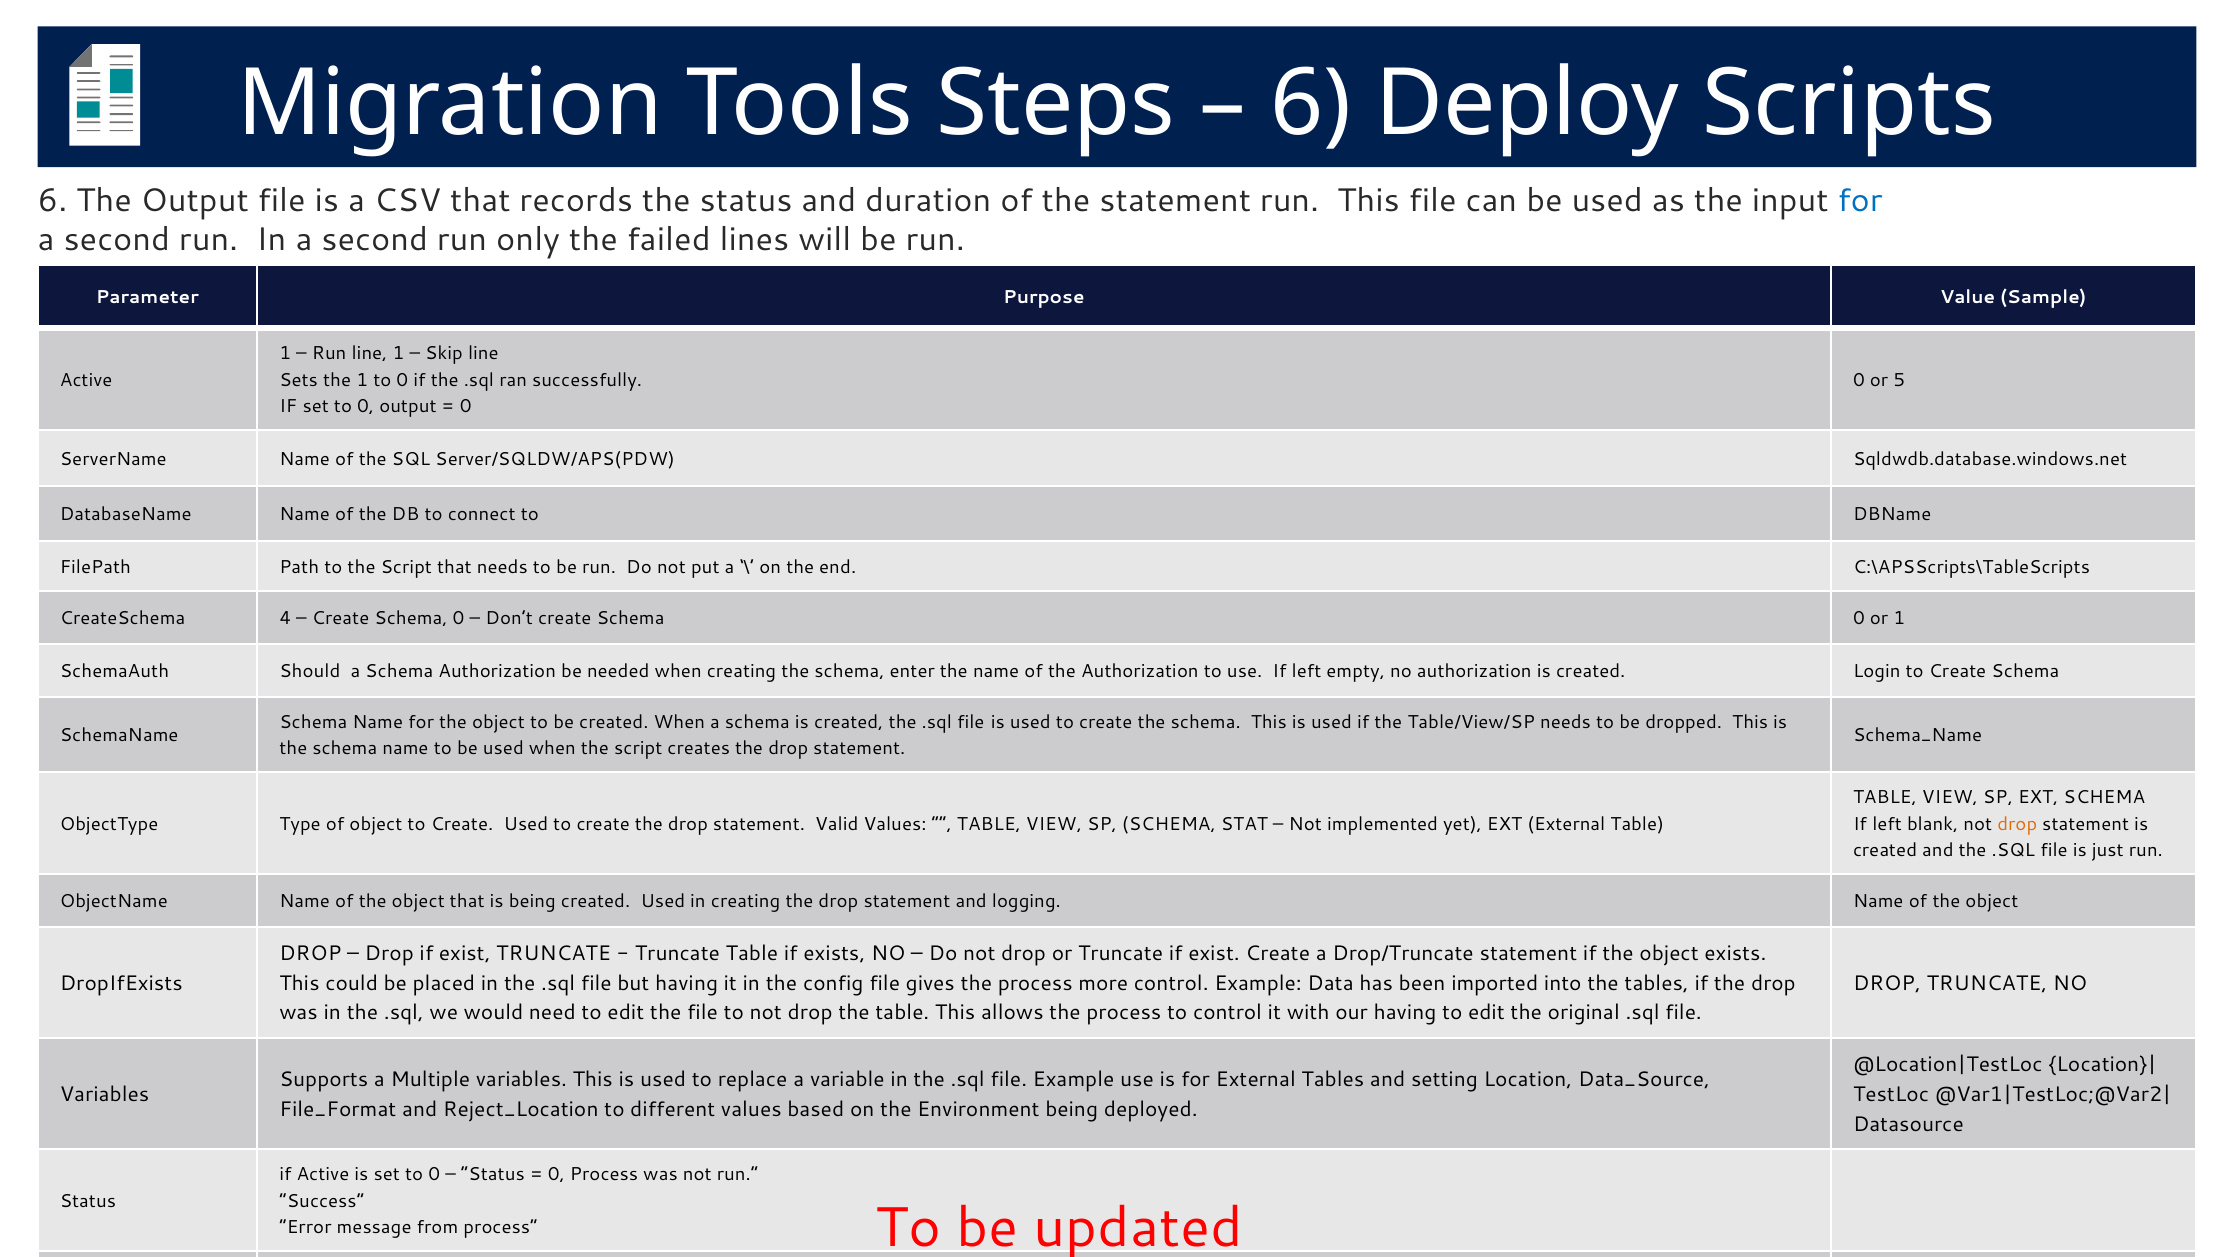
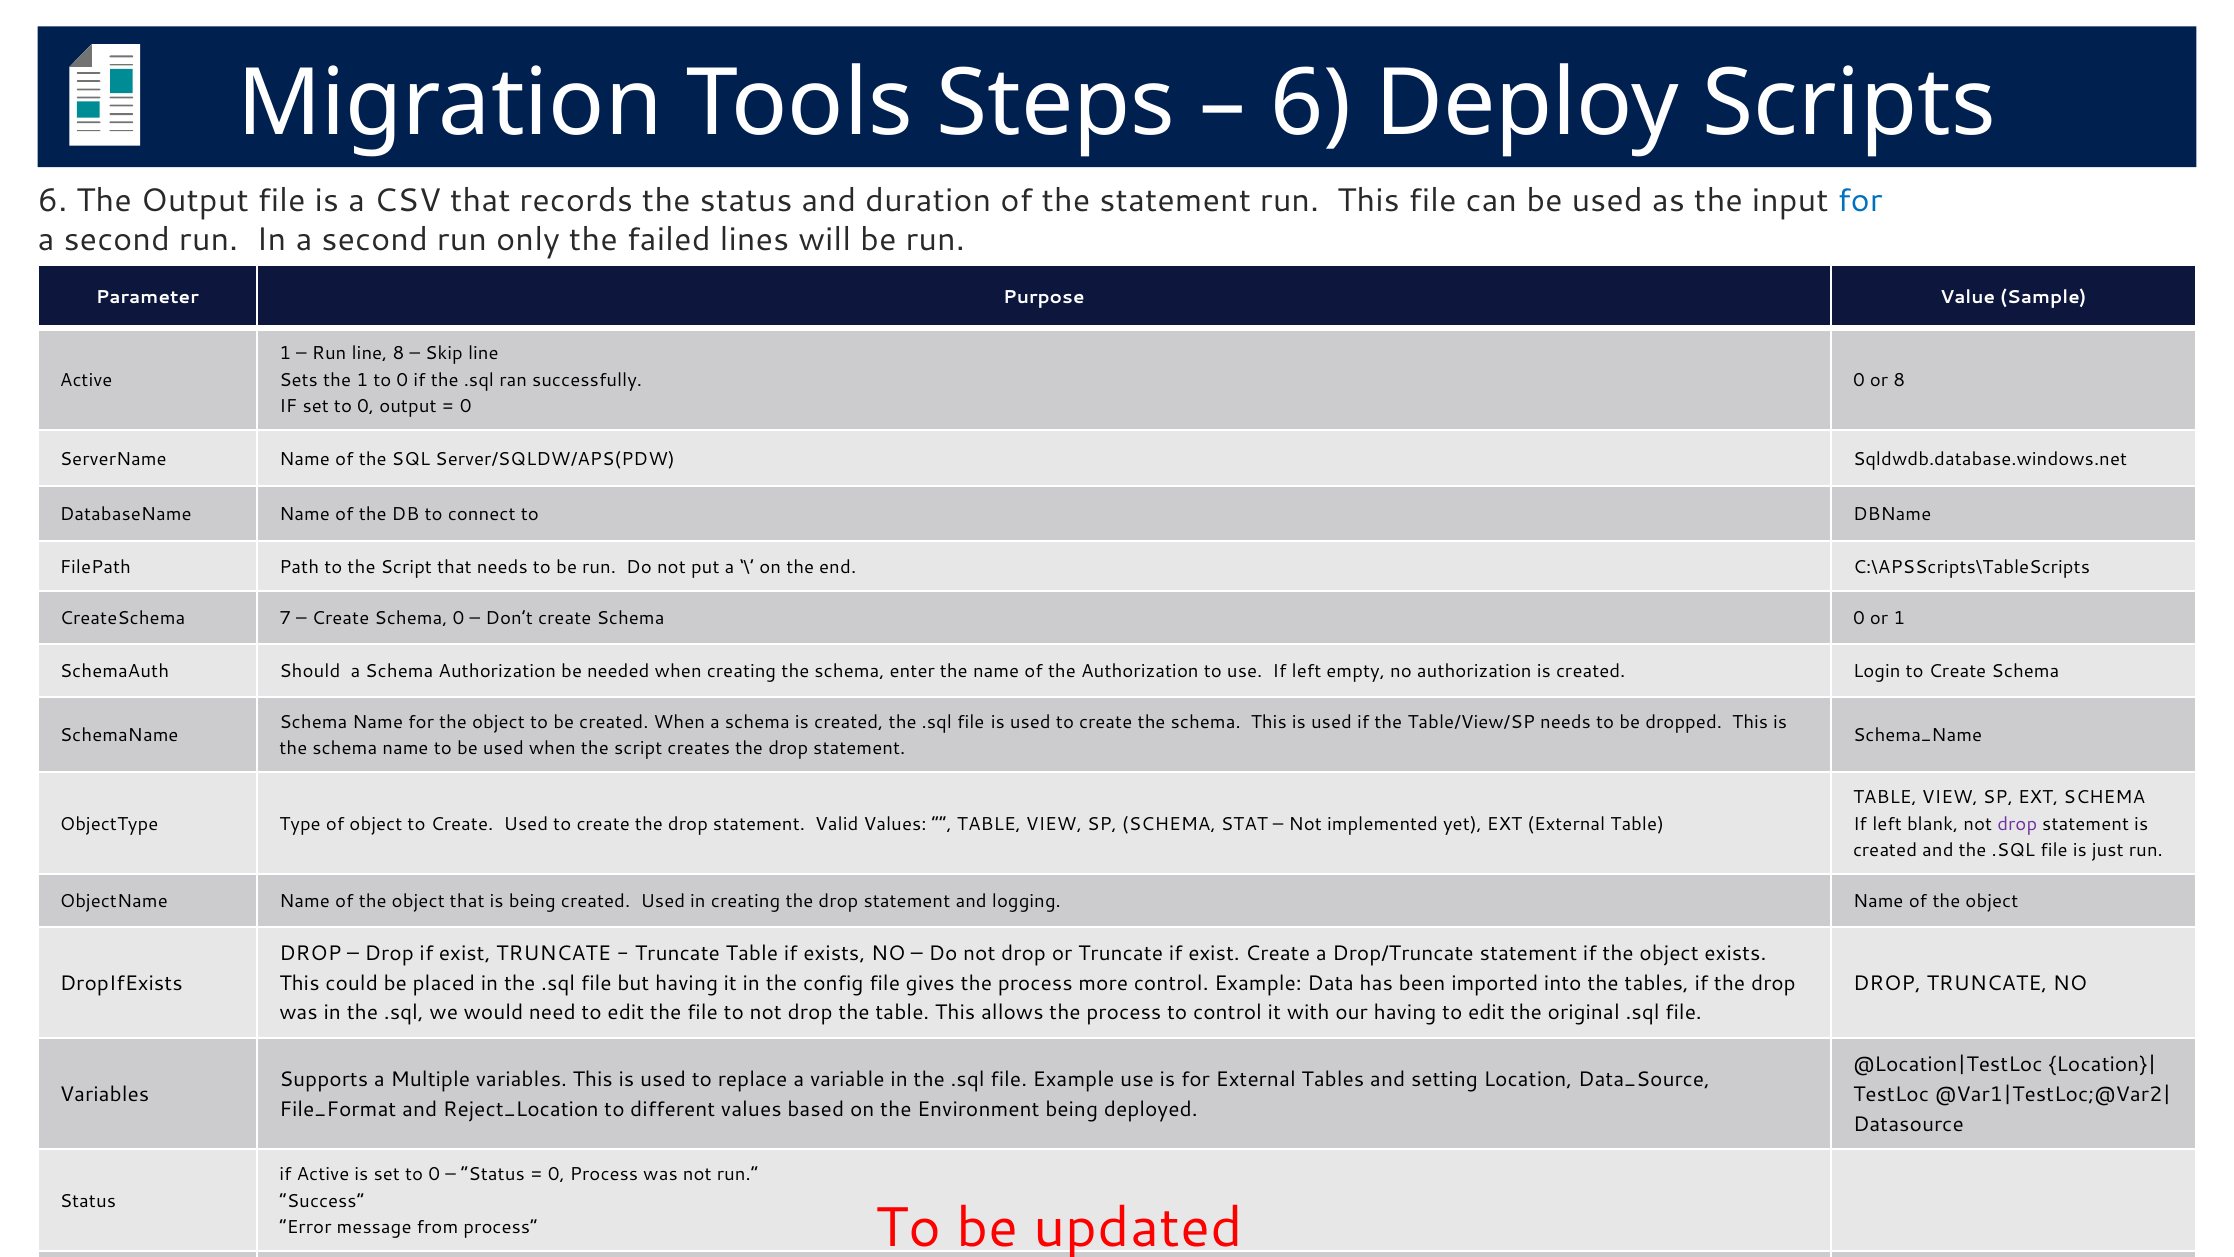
line 1: 1 -> 8
or 5: 5 -> 8
4: 4 -> 7
drop at (2017, 824) colour: orange -> purple
